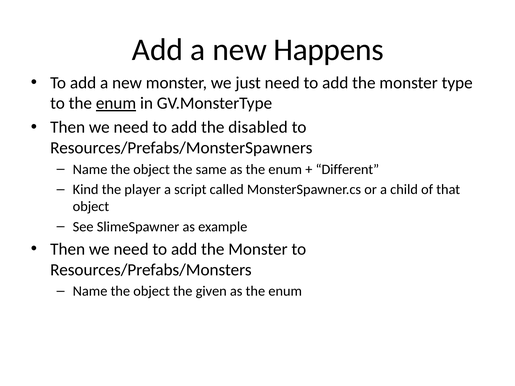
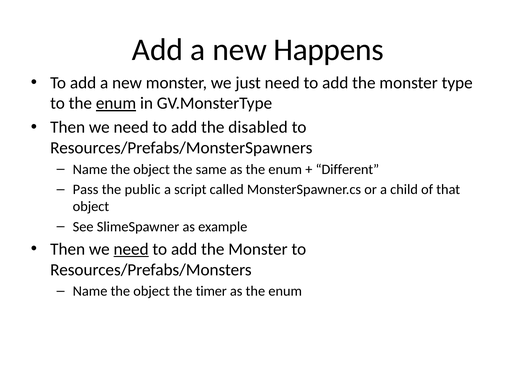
Kind: Kind -> Pass
player: player -> public
need at (131, 249) underline: none -> present
given: given -> timer
